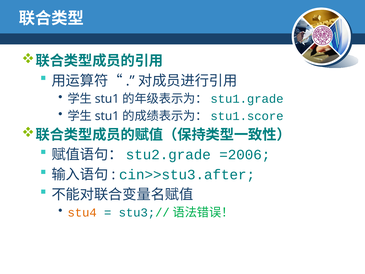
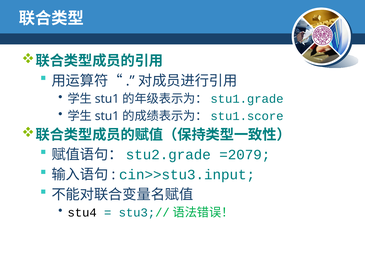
=2006: =2006 -> =2079
cin>>stu3.after: cin>>stu3.after -> cin>>stu3.input
stu4 colour: orange -> black
